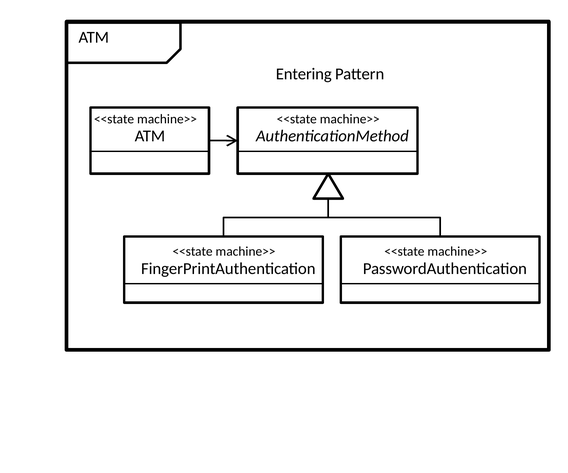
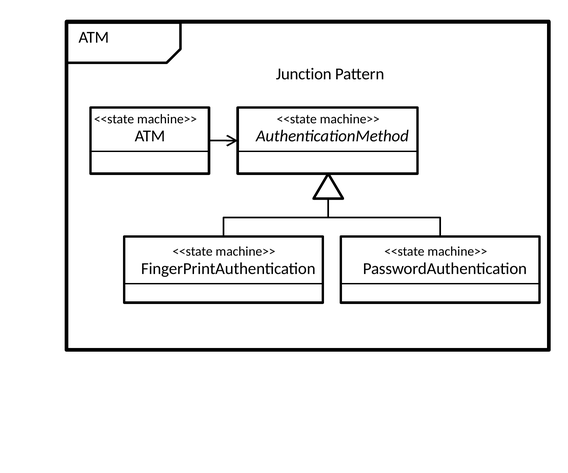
Entering: Entering -> Junction
